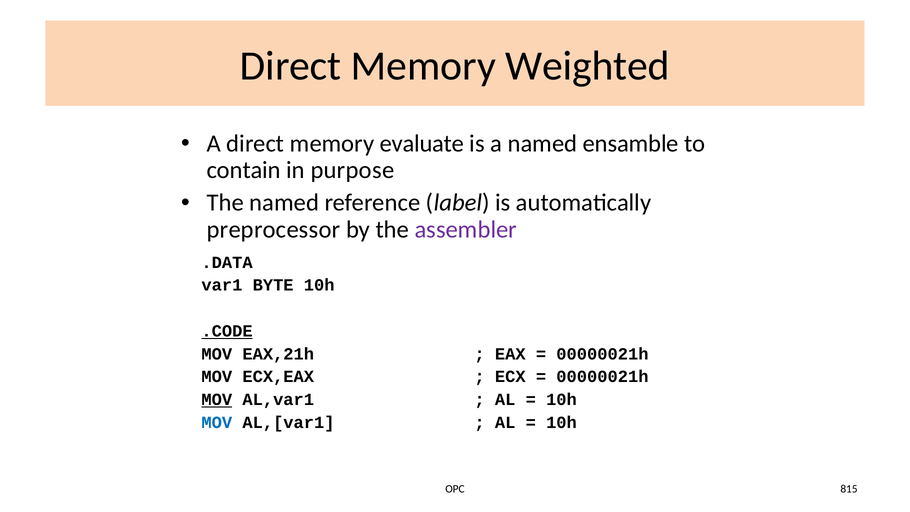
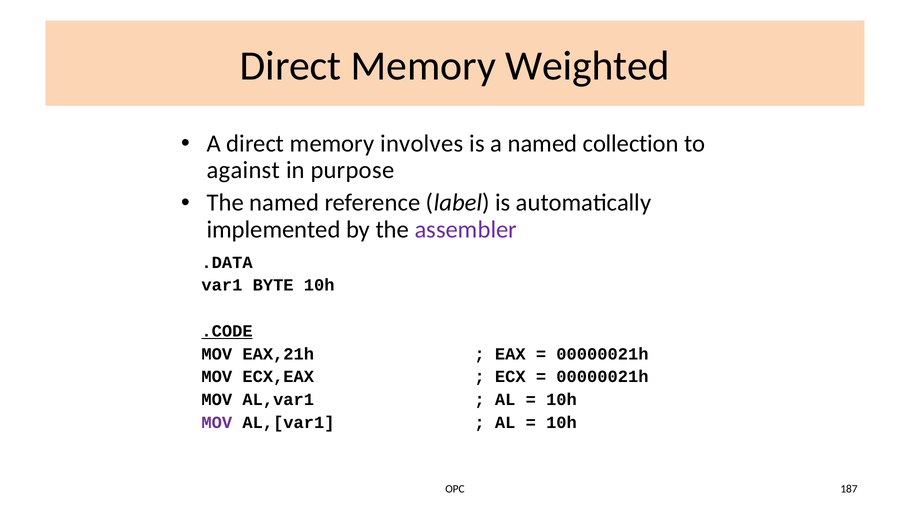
evaluate: evaluate -> involves
ensamble: ensamble -> collection
contain: contain -> against
preprocessor: preprocessor -> implemented
MOV at (217, 400) underline: present -> none
MOV at (217, 422) colour: blue -> purple
815: 815 -> 187
